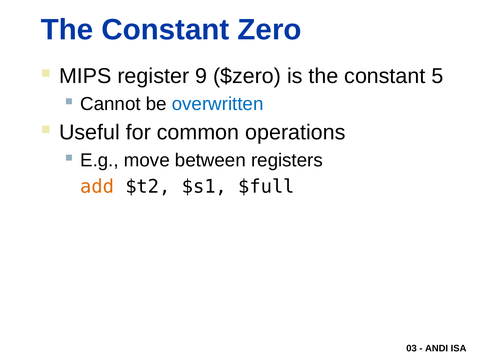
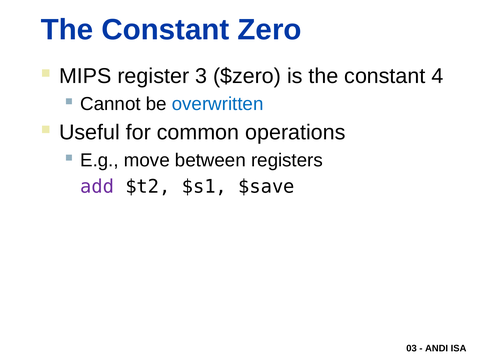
9: 9 -> 3
5: 5 -> 4
add colour: orange -> purple
$full: $full -> $save
